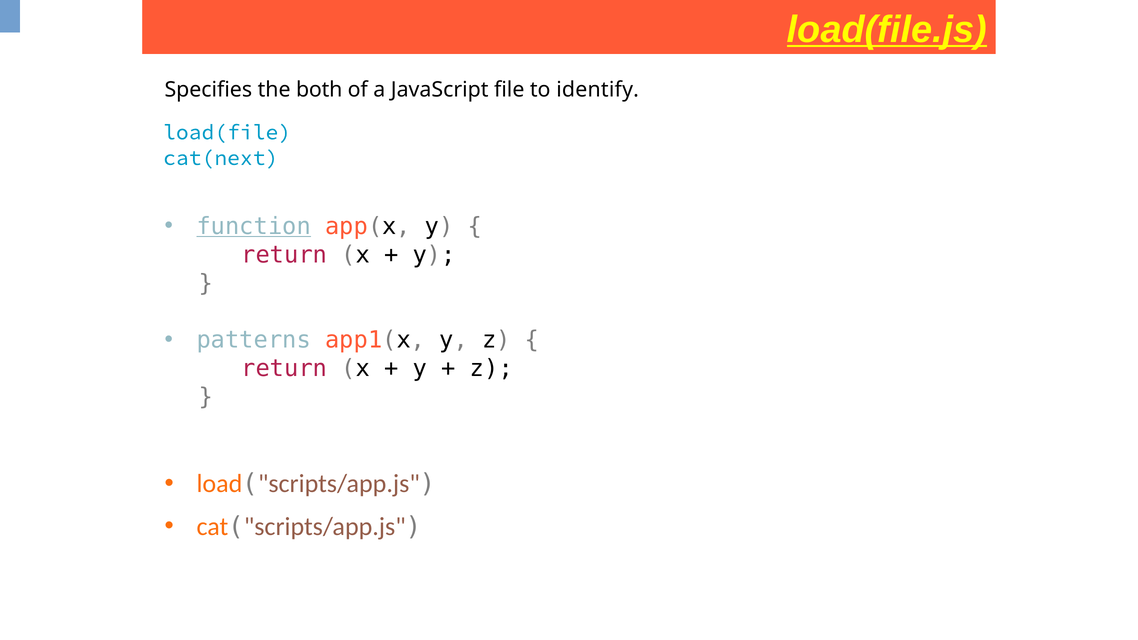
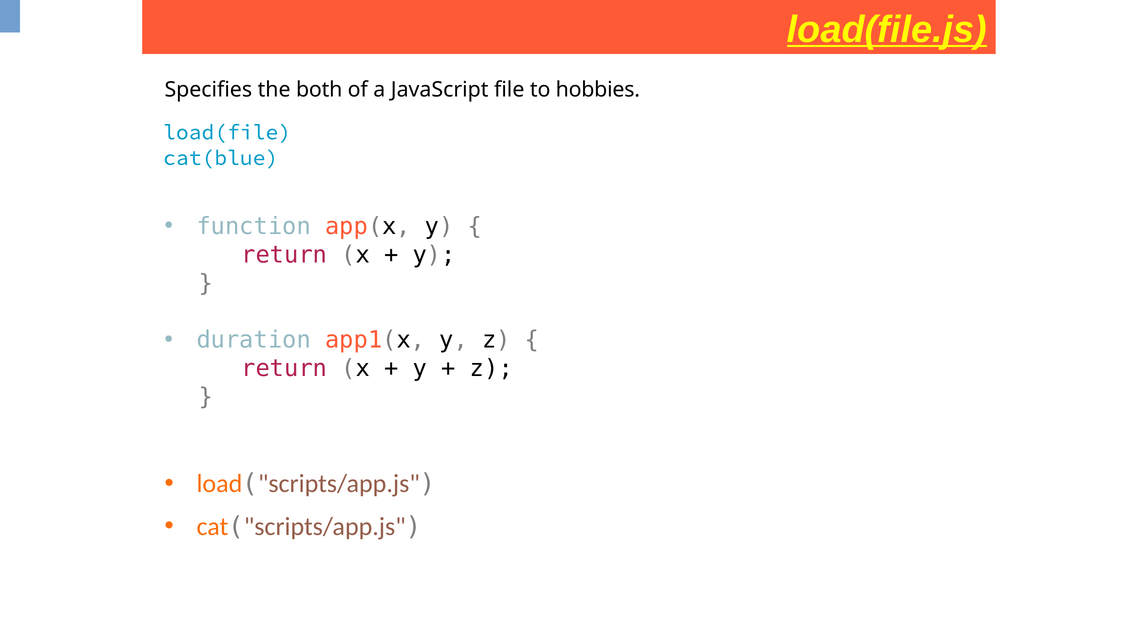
identify: identify -> hobbies
cat(next: cat(next -> cat(blue
function underline: present -> none
patterns: patterns -> duration
